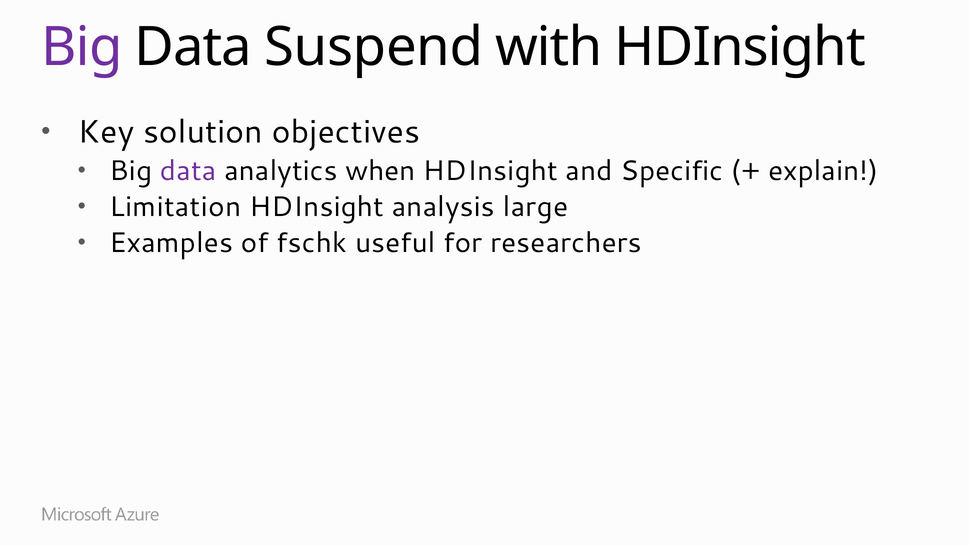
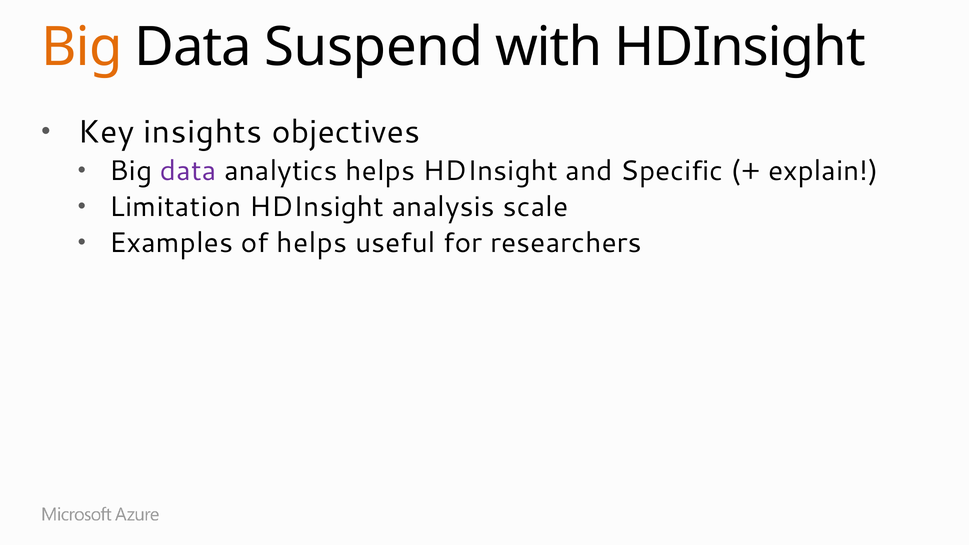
Big at (82, 47) colour: purple -> orange
solution: solution -> insights
analytics when: when -> helps
large: large -> scale
of fschk: fschk -> helps
